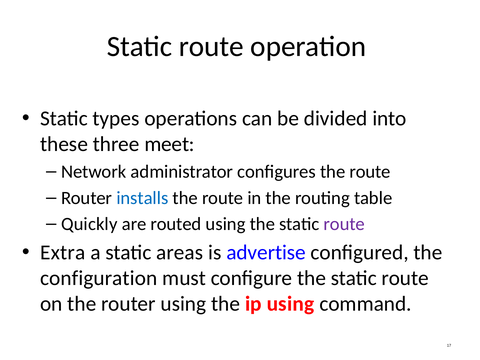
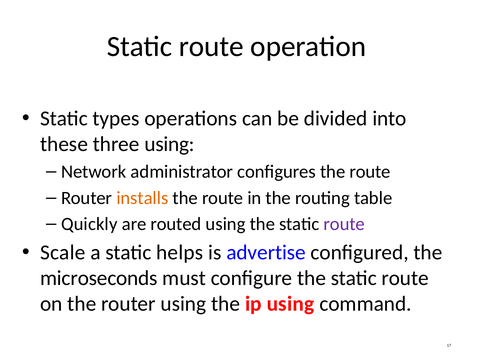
three meet: meet -> using
installs colour: blue -> orange
Extra: Extra -> Scale
areas: areas -> helps
configuration: configuration -> microseconds
